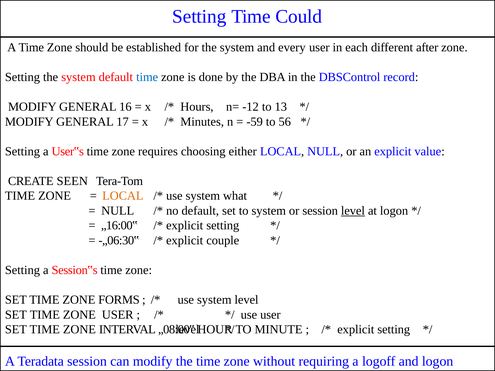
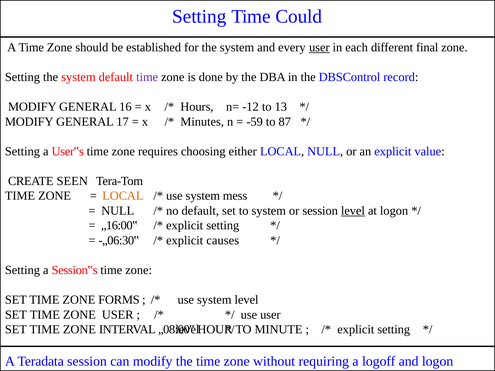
user at (319, 47) underline: none -> present
after: after -> final
time at (147, 77) colour: blue -> purple
56: 56 -> 87
what: what -> mess
couple: couple -> causes
